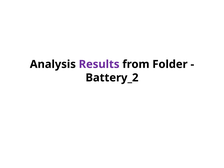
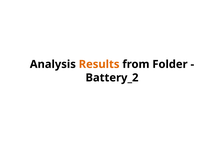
Results colour: purple -> orange
